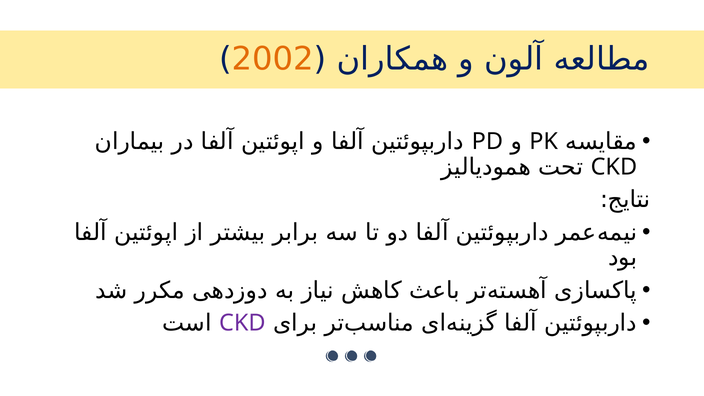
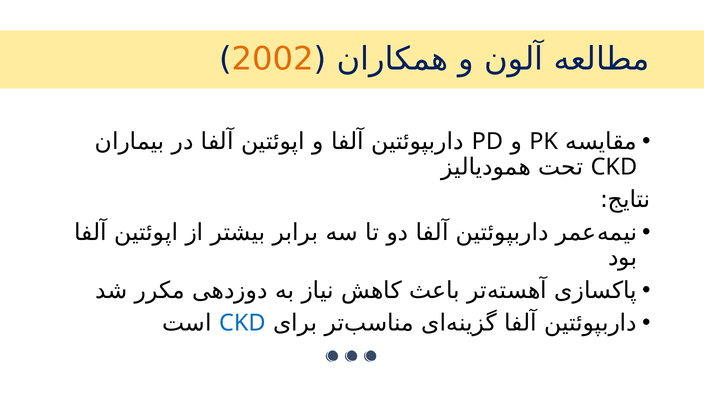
CKD at (242, 323) colour: purple -> blue
